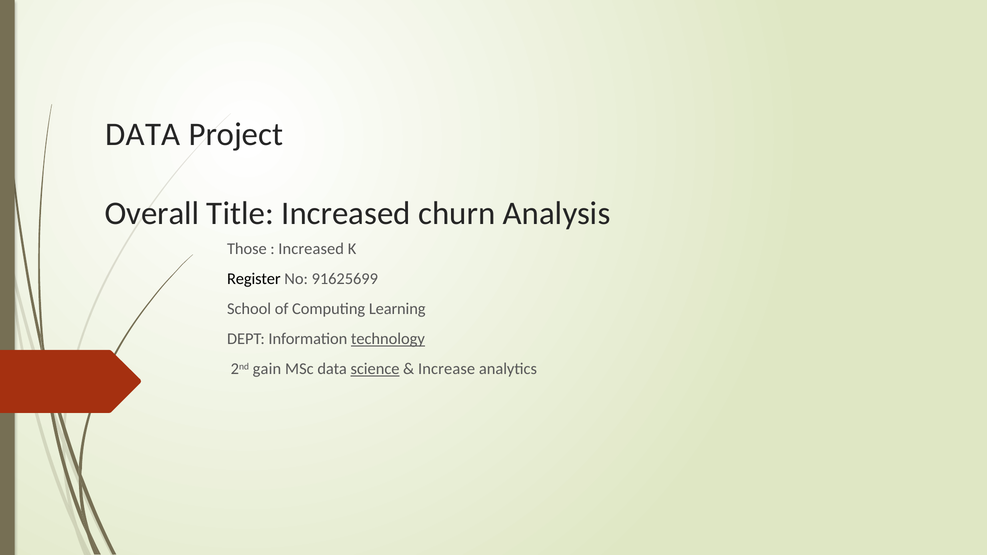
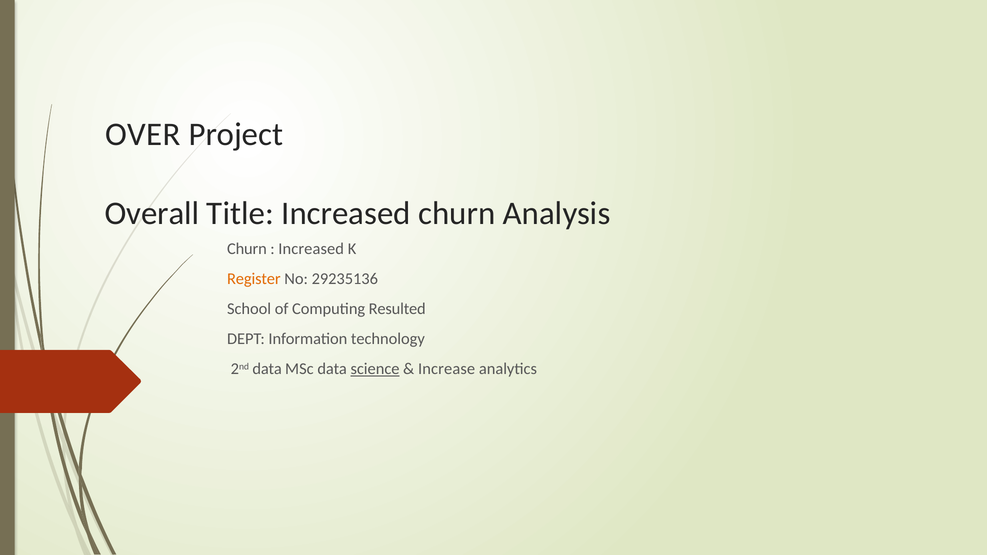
DATA at (143, 134): DATA -> OVER
Those at (247, 249): Those -> Churn
Register colour: black -> orange
91625699: 91625699 -> 29235136
Learning: Learning -> Resulted
technology underline: present -> none
2nd gain: gain -> data
